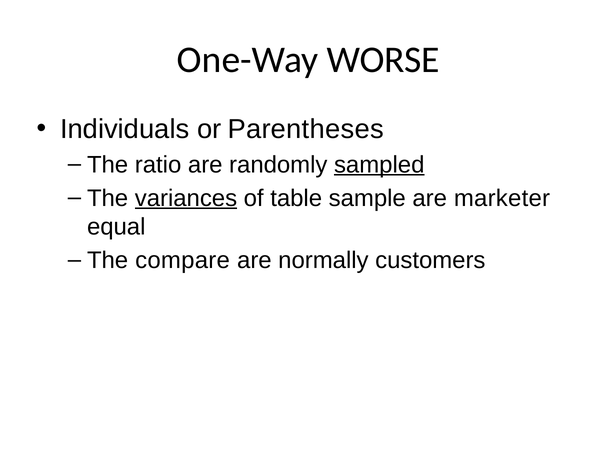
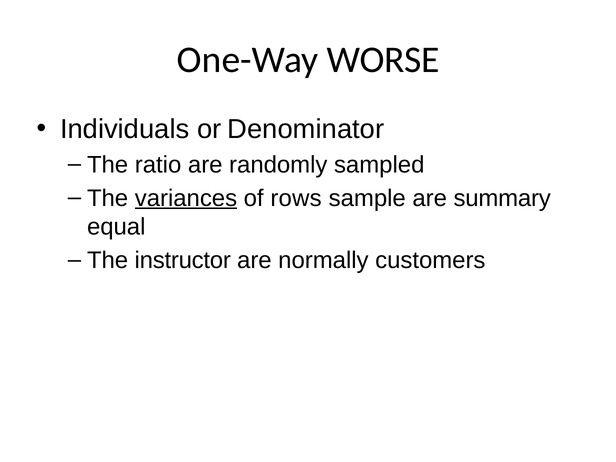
Parentheses: Parentheses -> Denominator
sampled underline: present -> none
table: table -> rows
marketer: marketer -> summary
compare: compare -> instructor
